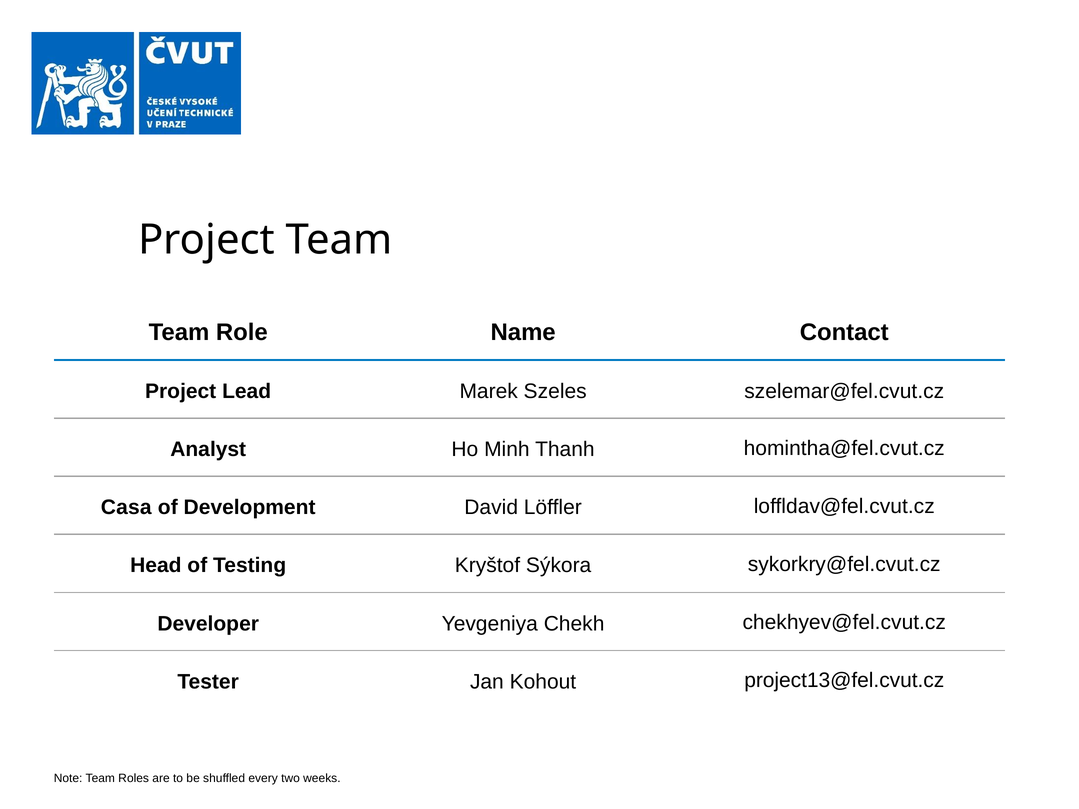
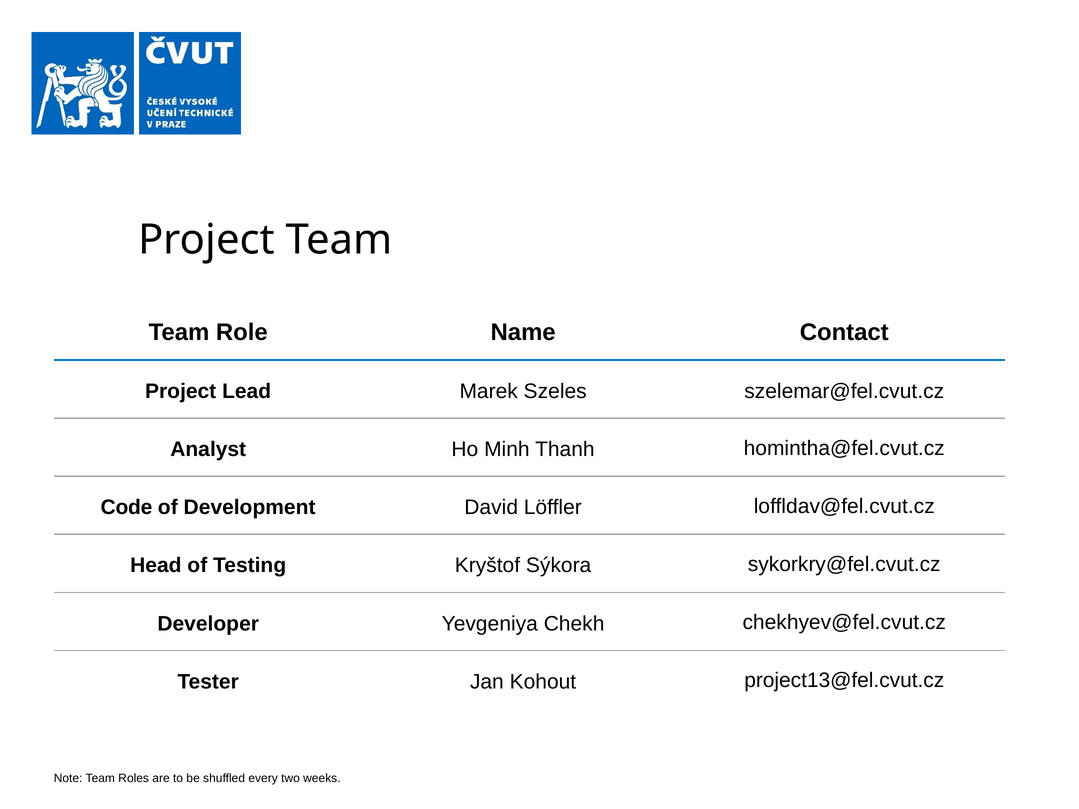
Casa: Casa -> Code
